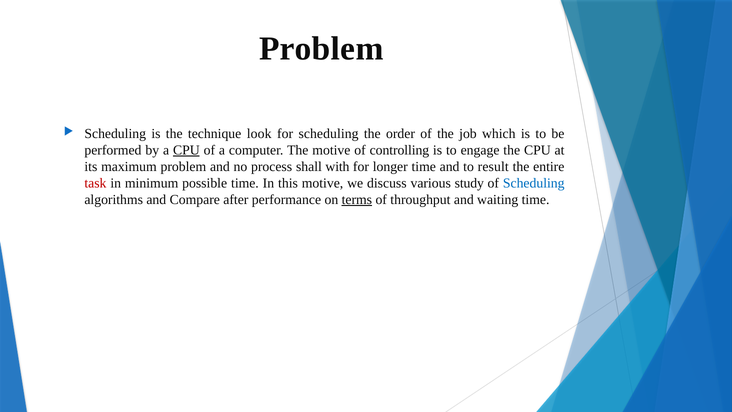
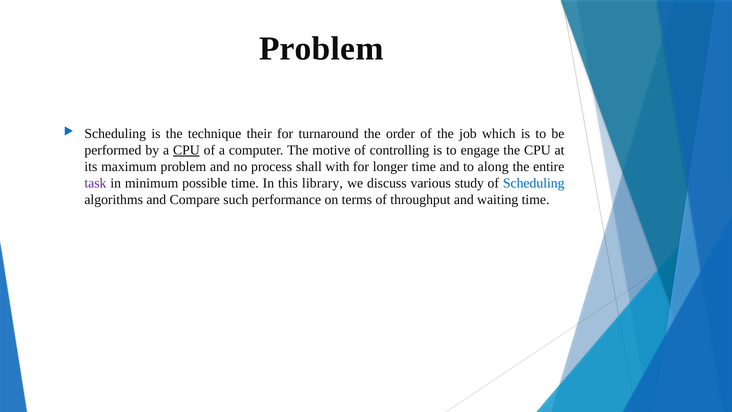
look: look -> their
for scheduling: scheduling -> turnaround
result: result -> along
task colour: red -> purple
this motive: motive -> library
after: after -> such
terms underline: present -> none
